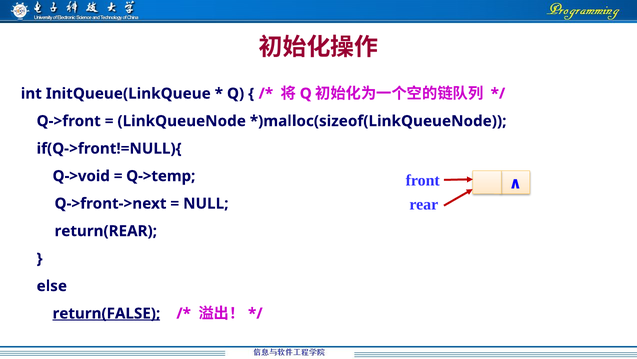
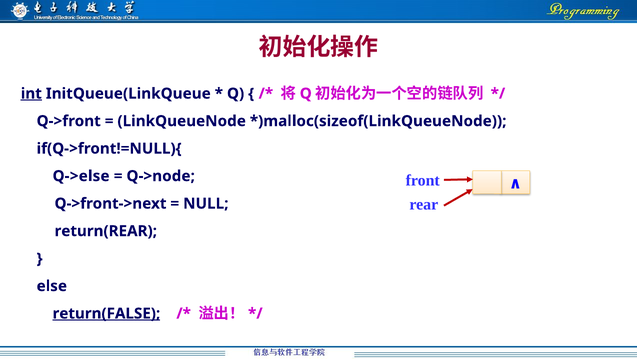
int underline: none -> present
Q->void: Q->void -> Q->else
Q->temp: Q->temp -> Q->node
